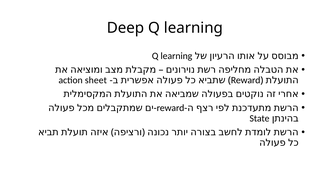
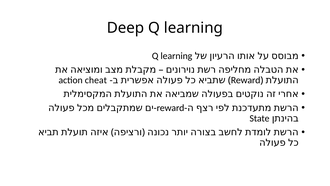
sheet: sheet -> cheat
